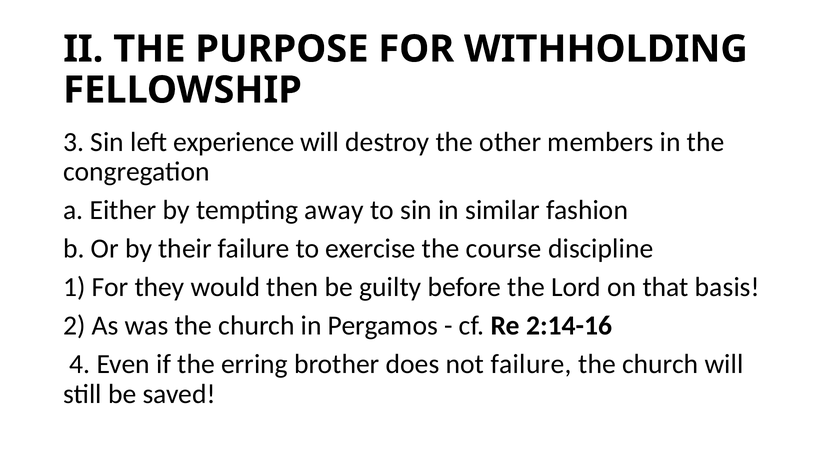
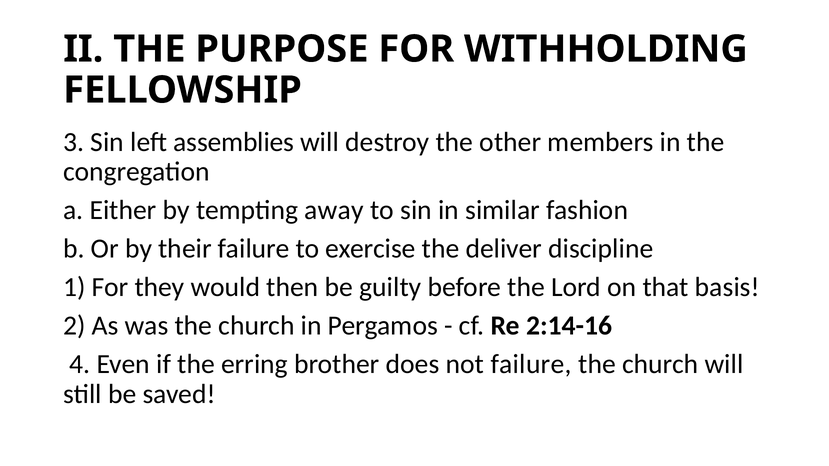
experience: experience -> assemblies
course: course -> deliver
